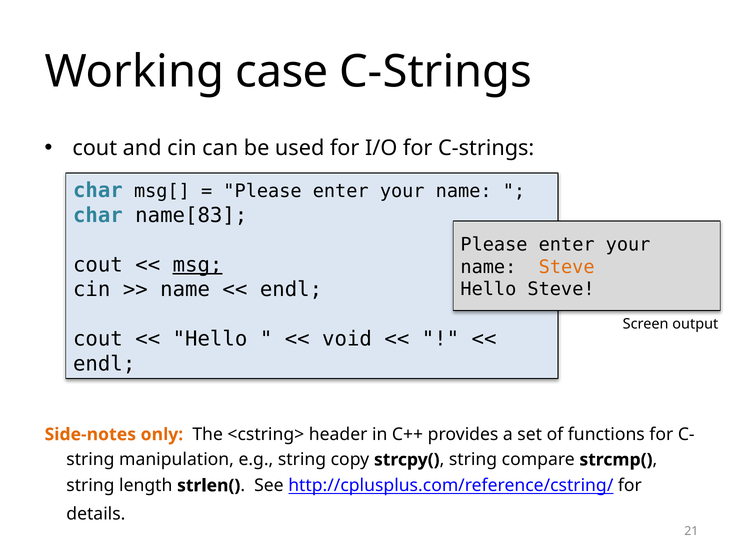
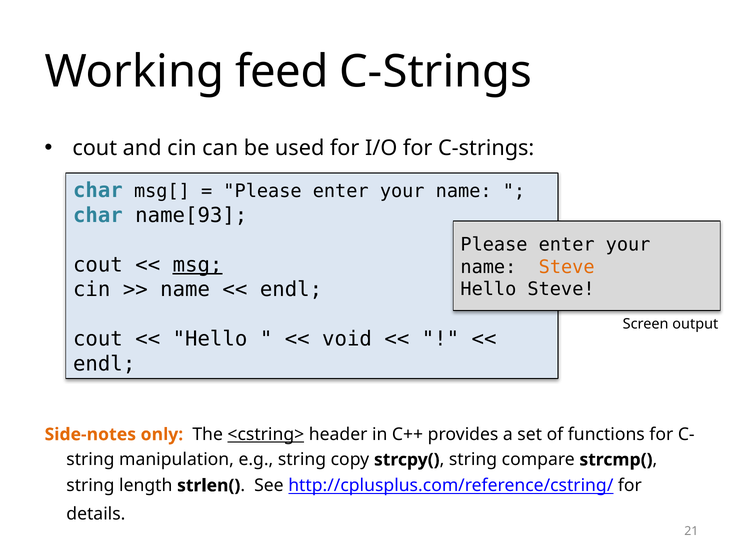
case: case -> feed
name[83: name[83 -> name[93
<cstring> underline: none -> present
